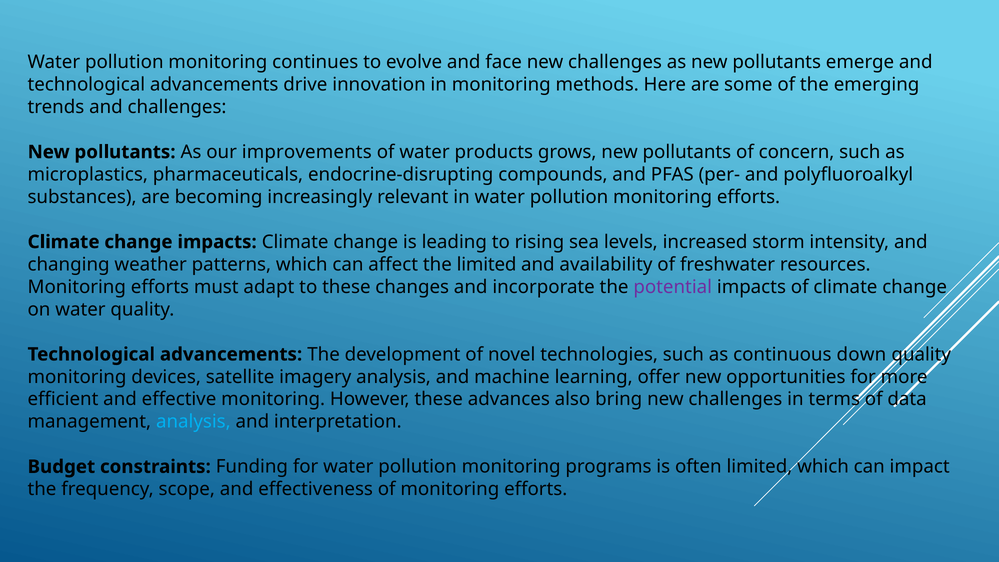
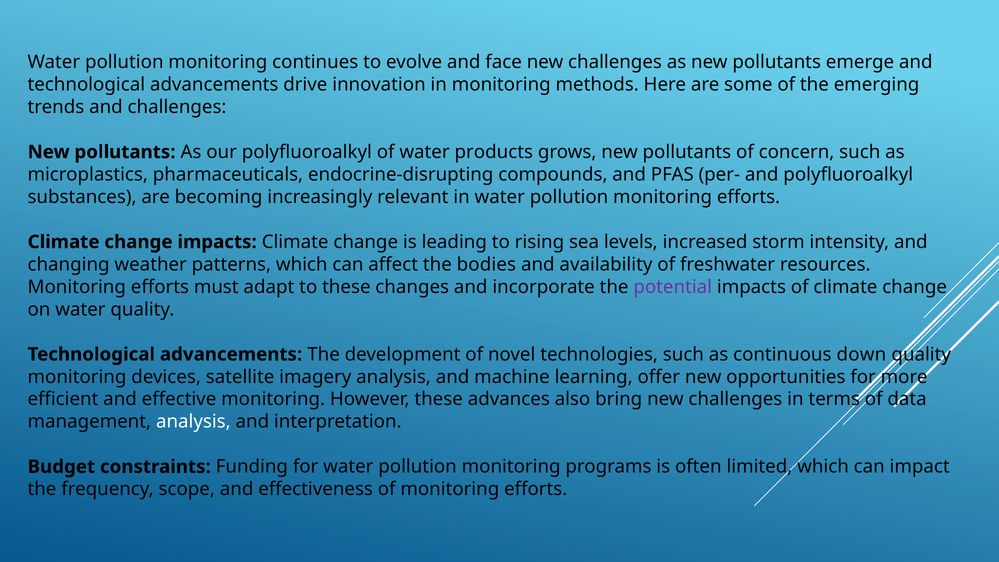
our improvements: improvements -> polyfluoroalkyl
the limited: limited -> bodies
analysis at (193, 422) colour: light blue -> white
